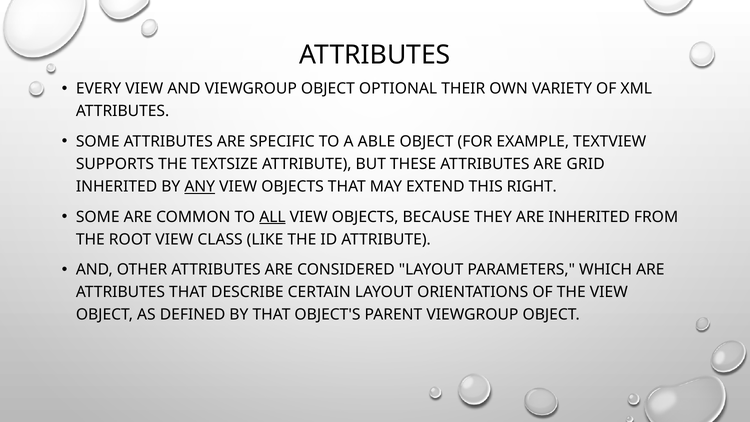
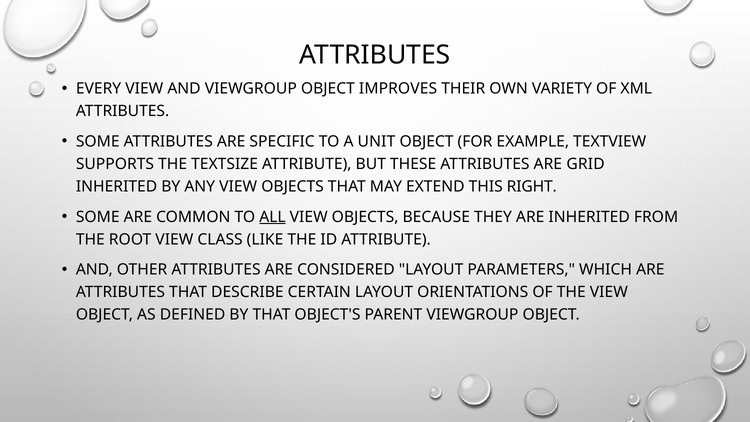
OPTIONAL: OPTIONAL -> IMPROVES
ABLE: ABLE -> UNIT
ANY underline: present -> none
